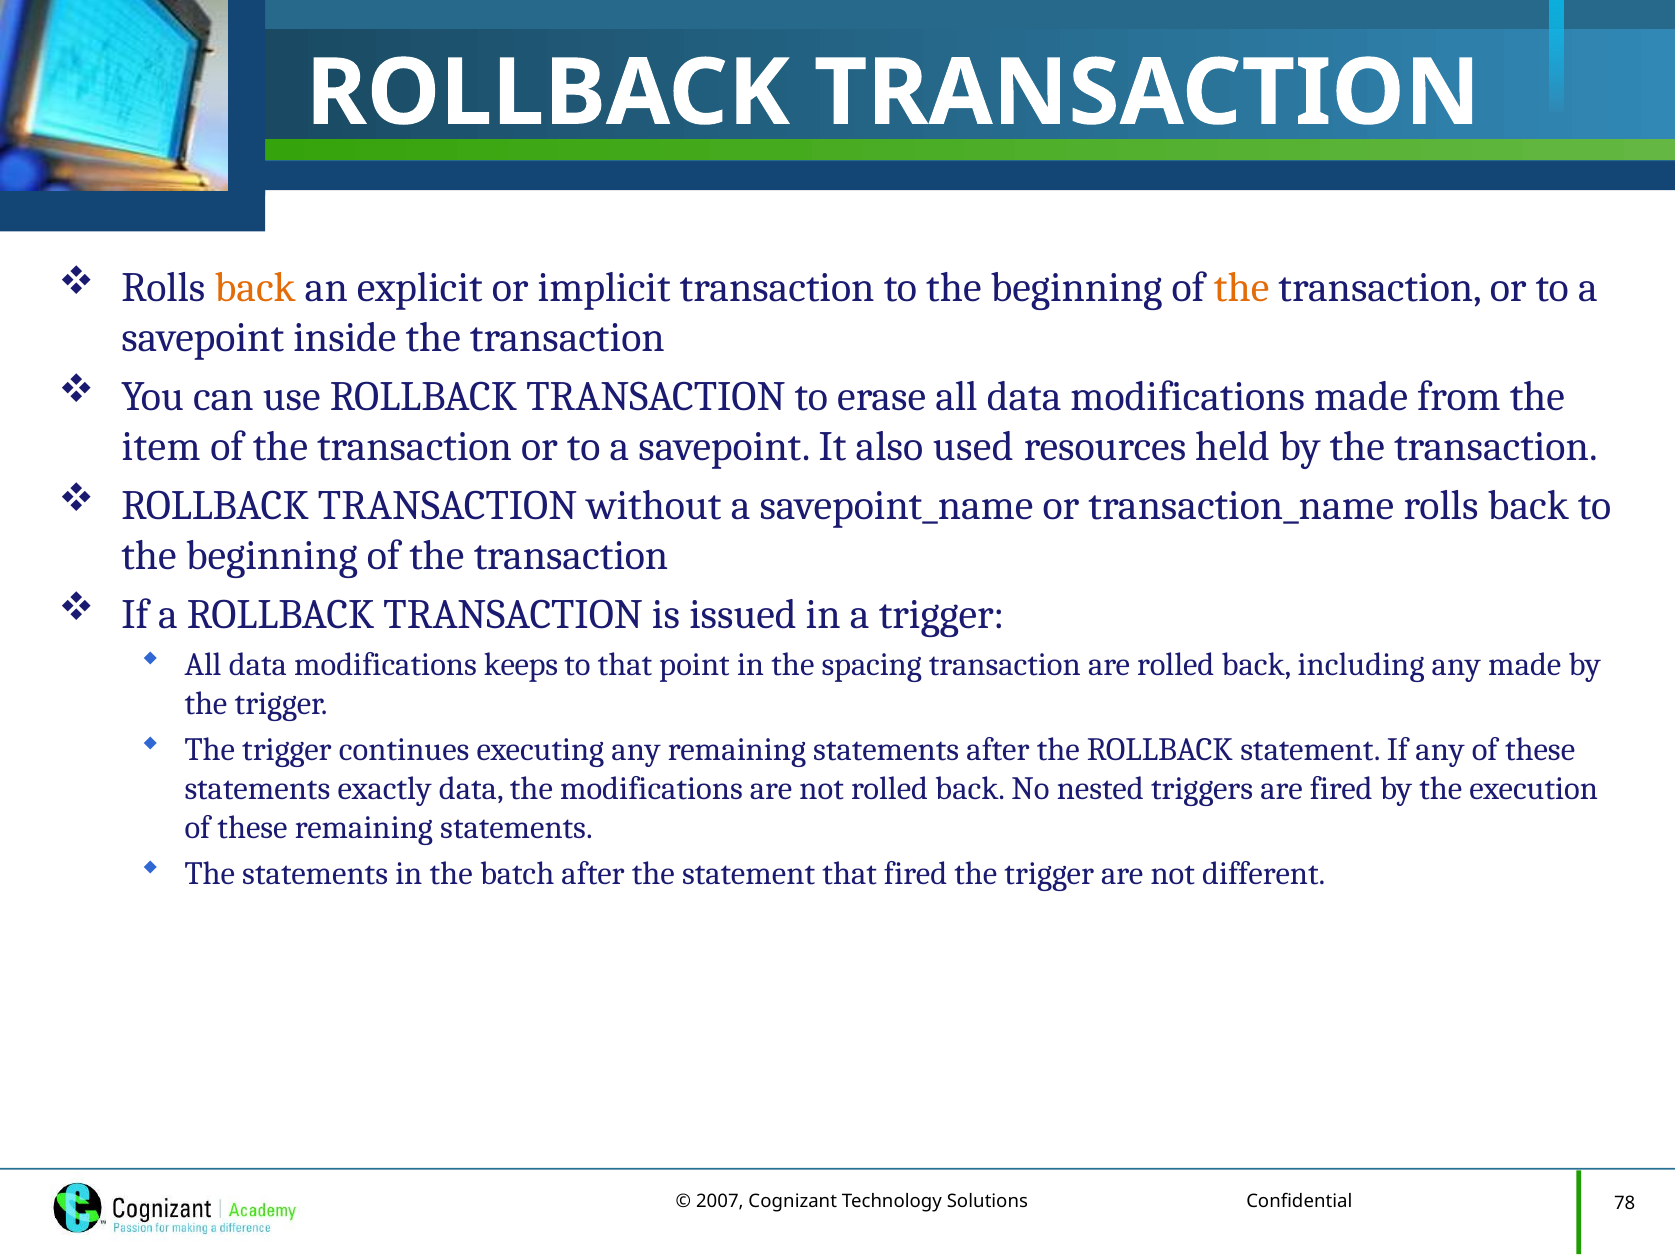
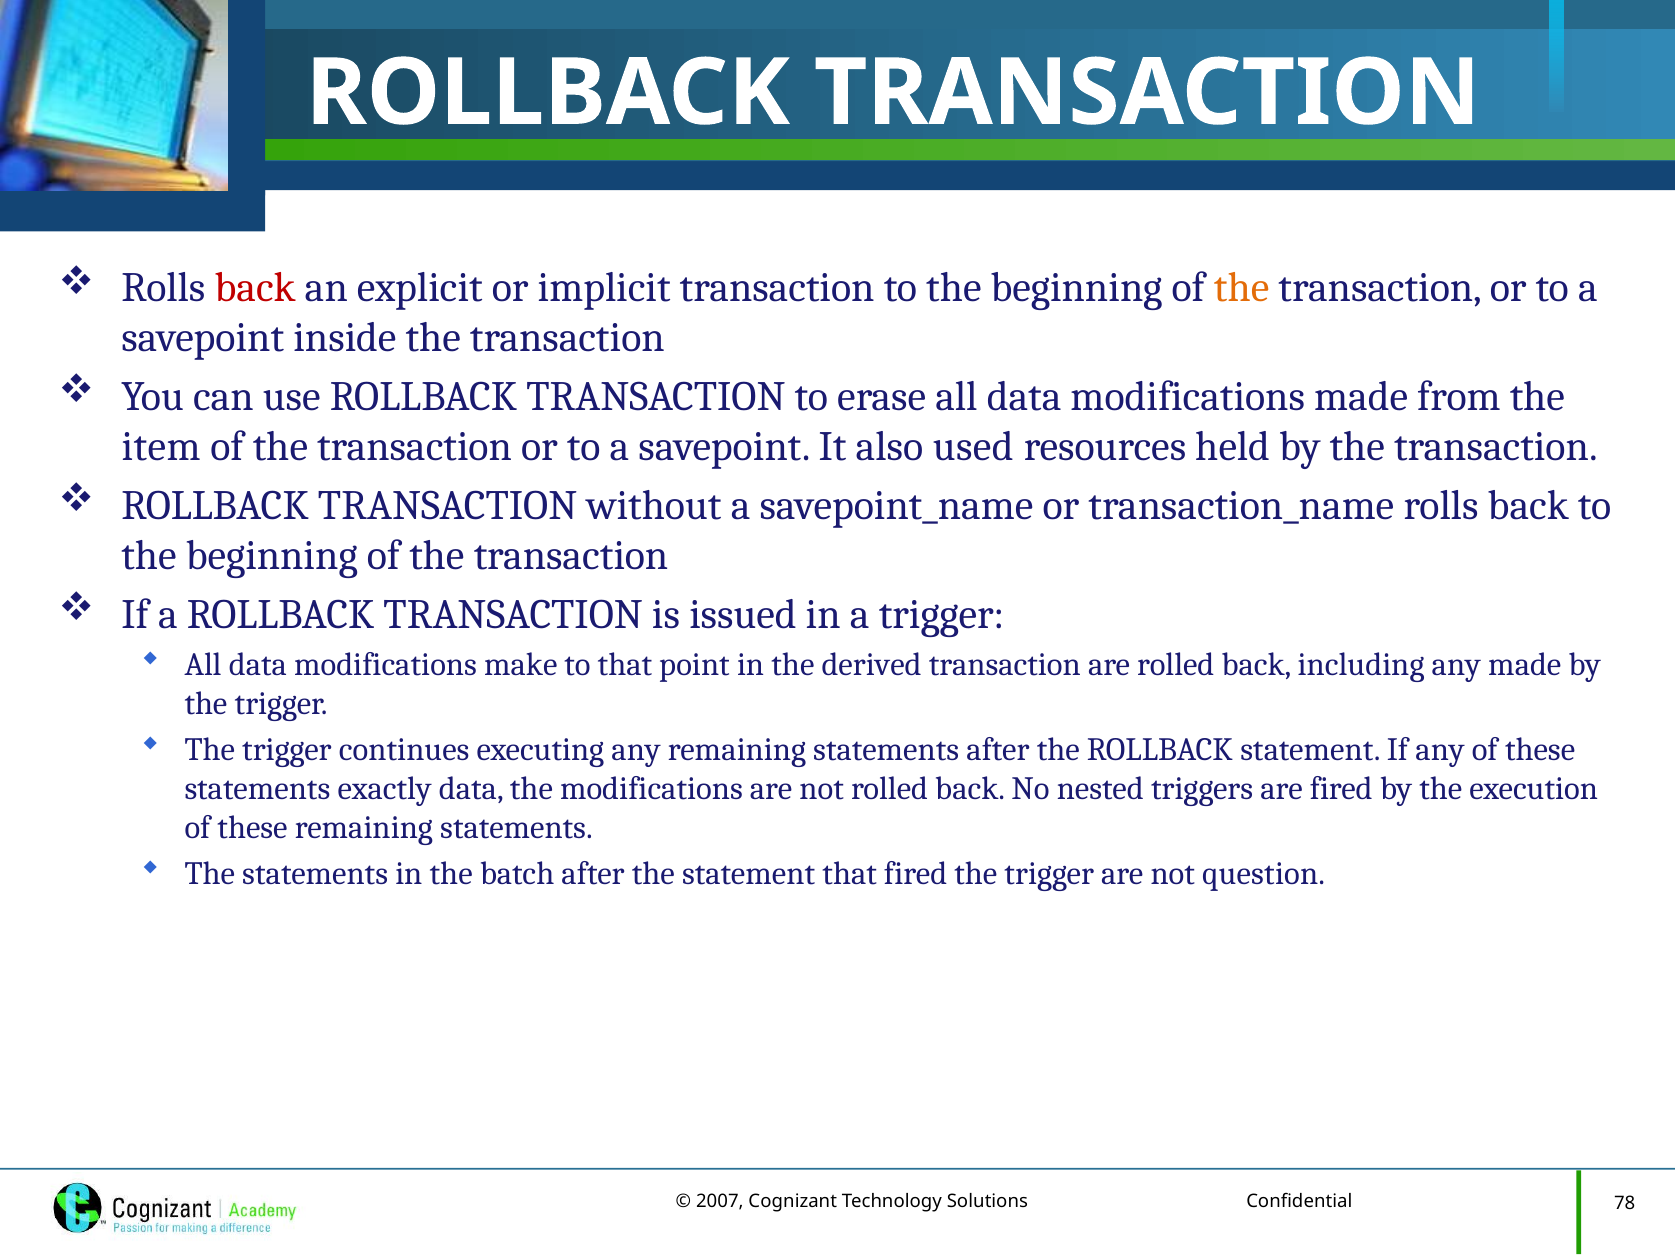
back at (255, 288) colour: orange -> red
keeps: keeps -> make
spacing: spacing -> derived
different: different -> question
